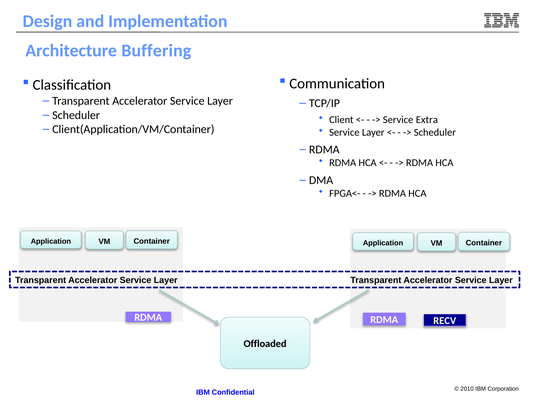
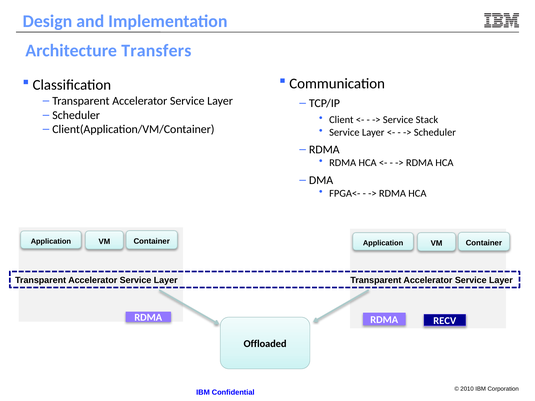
Buffering: Buffering -> Transfers
Extra: Extra -> Stack
